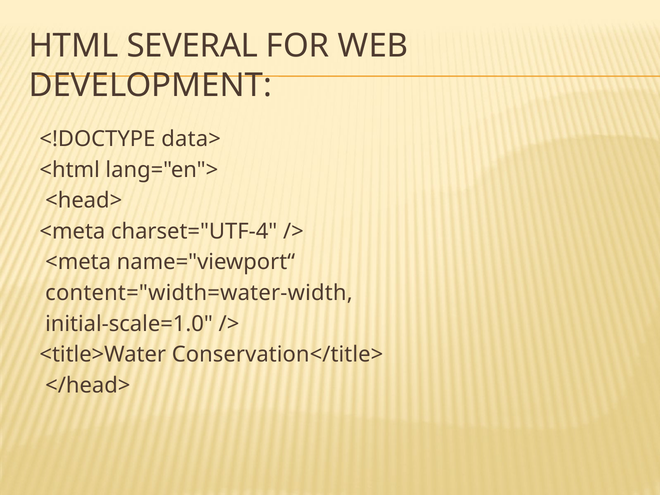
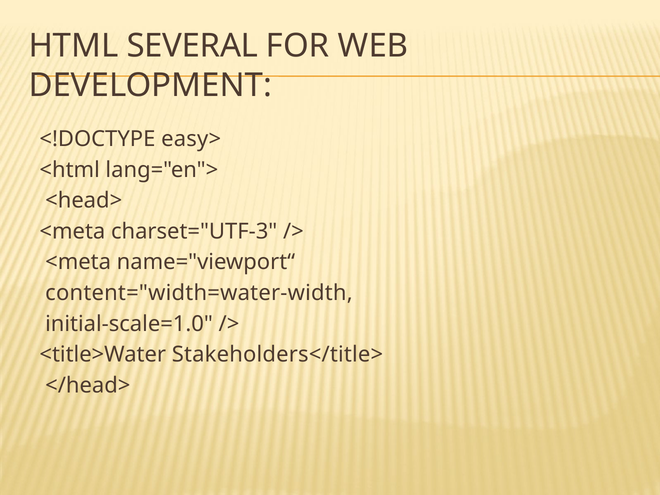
data>: data> -> easy>
charset="UTF-4: charset="UTF-4 -> charset="UTF-3
Conservation</title>: Conservation</title> -> Stakeholders</title>
